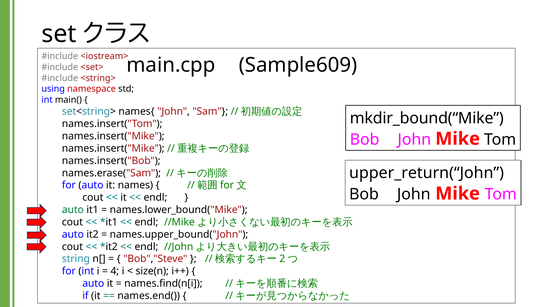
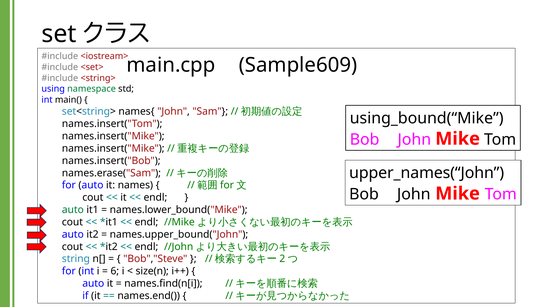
namespace colour: red -> green
mkdir_bound(“Mike: mkdir_bound(“Mike -> using_bound(“Mike
upper_return(“John: upper_return(“John -> upper_names(“John
4: 4 -> 6
